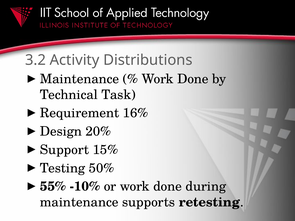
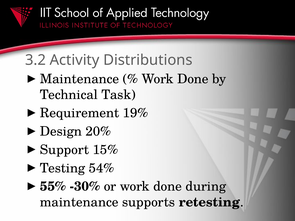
16%: 16% -> 19%
50%: 50% -> 54%
-10%: -10% -> -30%
